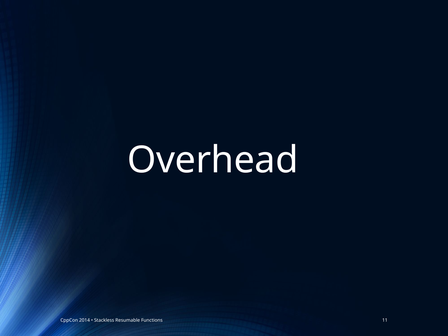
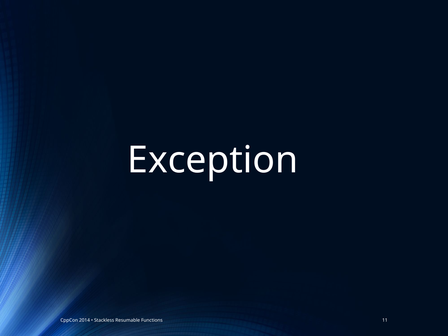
Overhead: Overhead -> Exception
